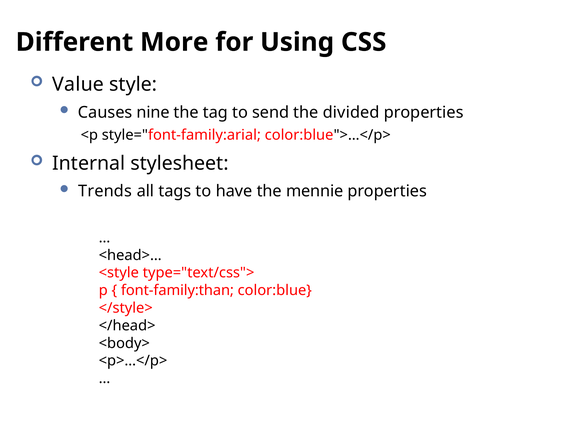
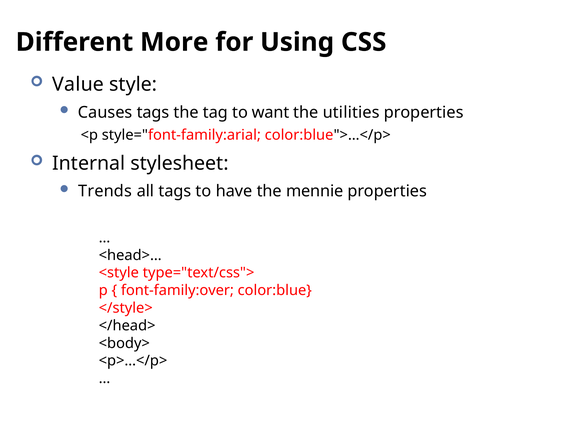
Causes nine: nine -> tags
send: send -> want
divided: divided -> utilities
font-family:than: font-family:than -> font-family:over
